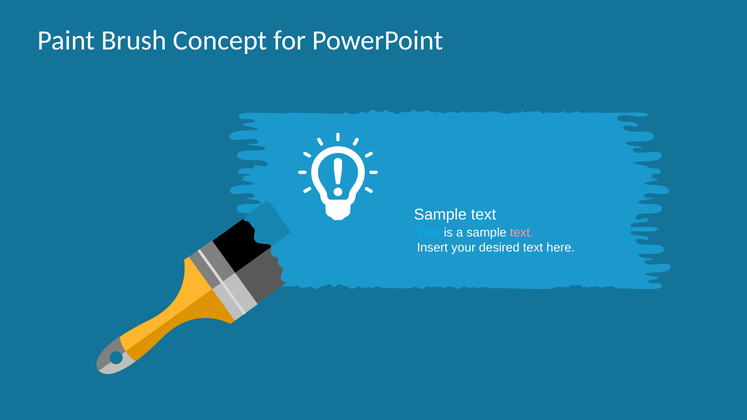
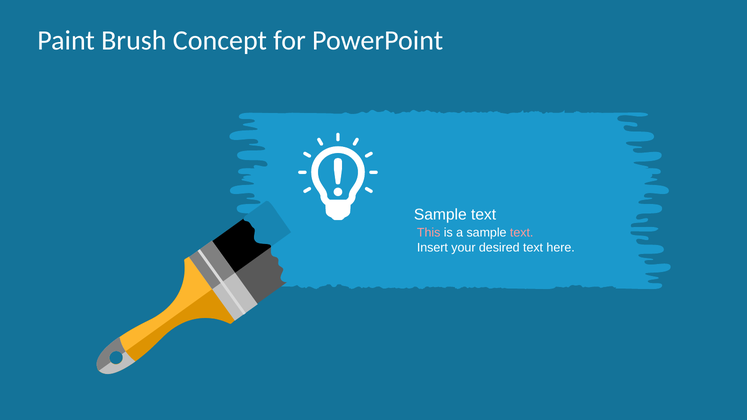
This colour: light blue -> pink
